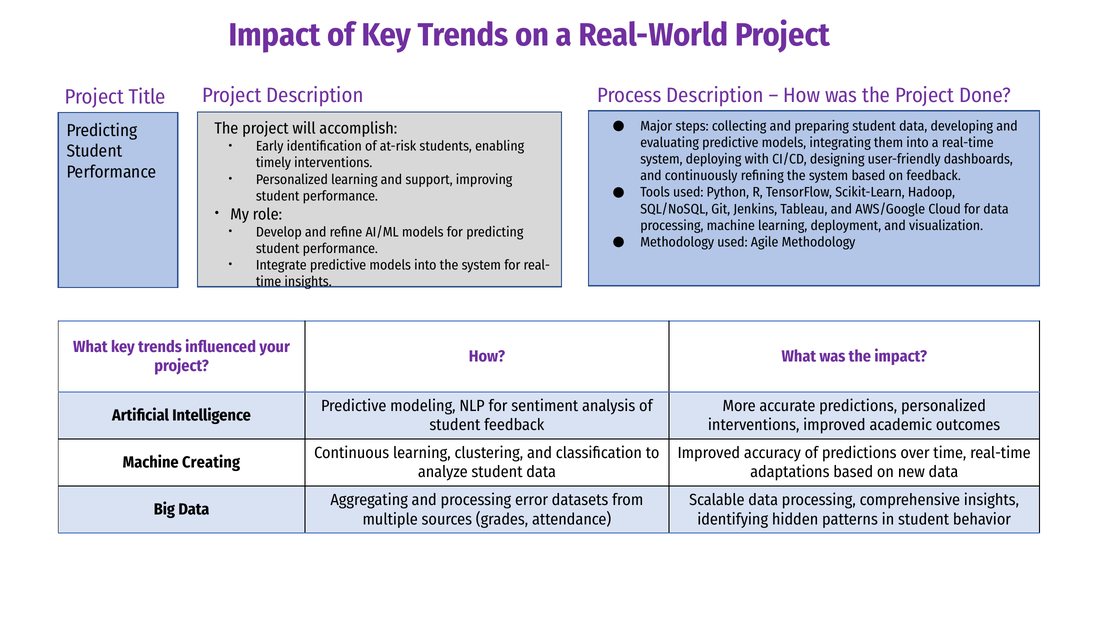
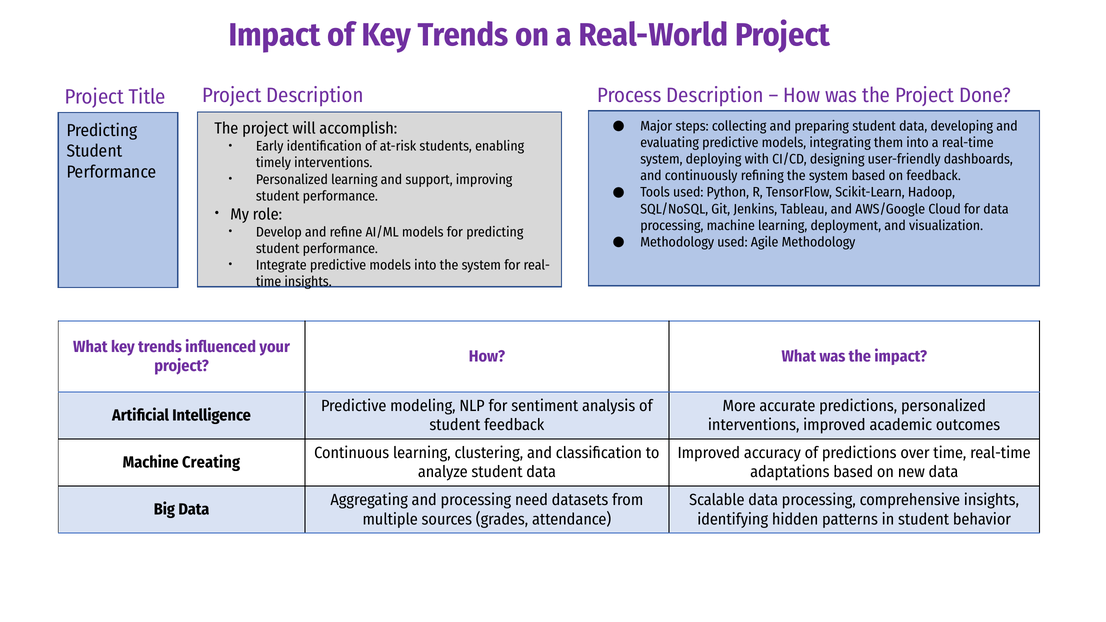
error: error -> need
